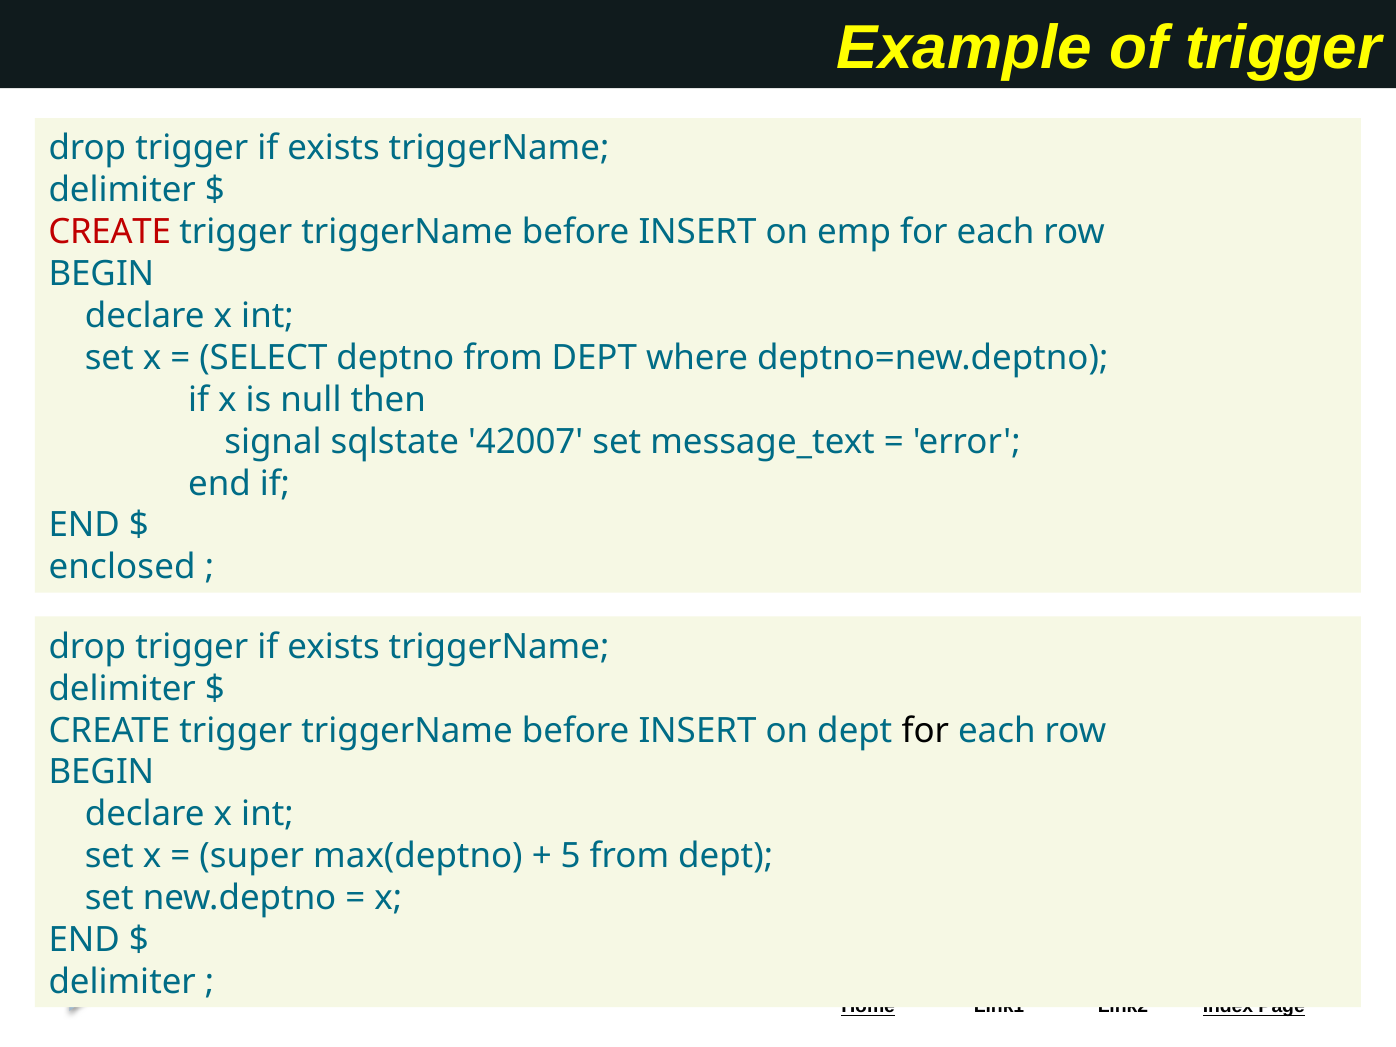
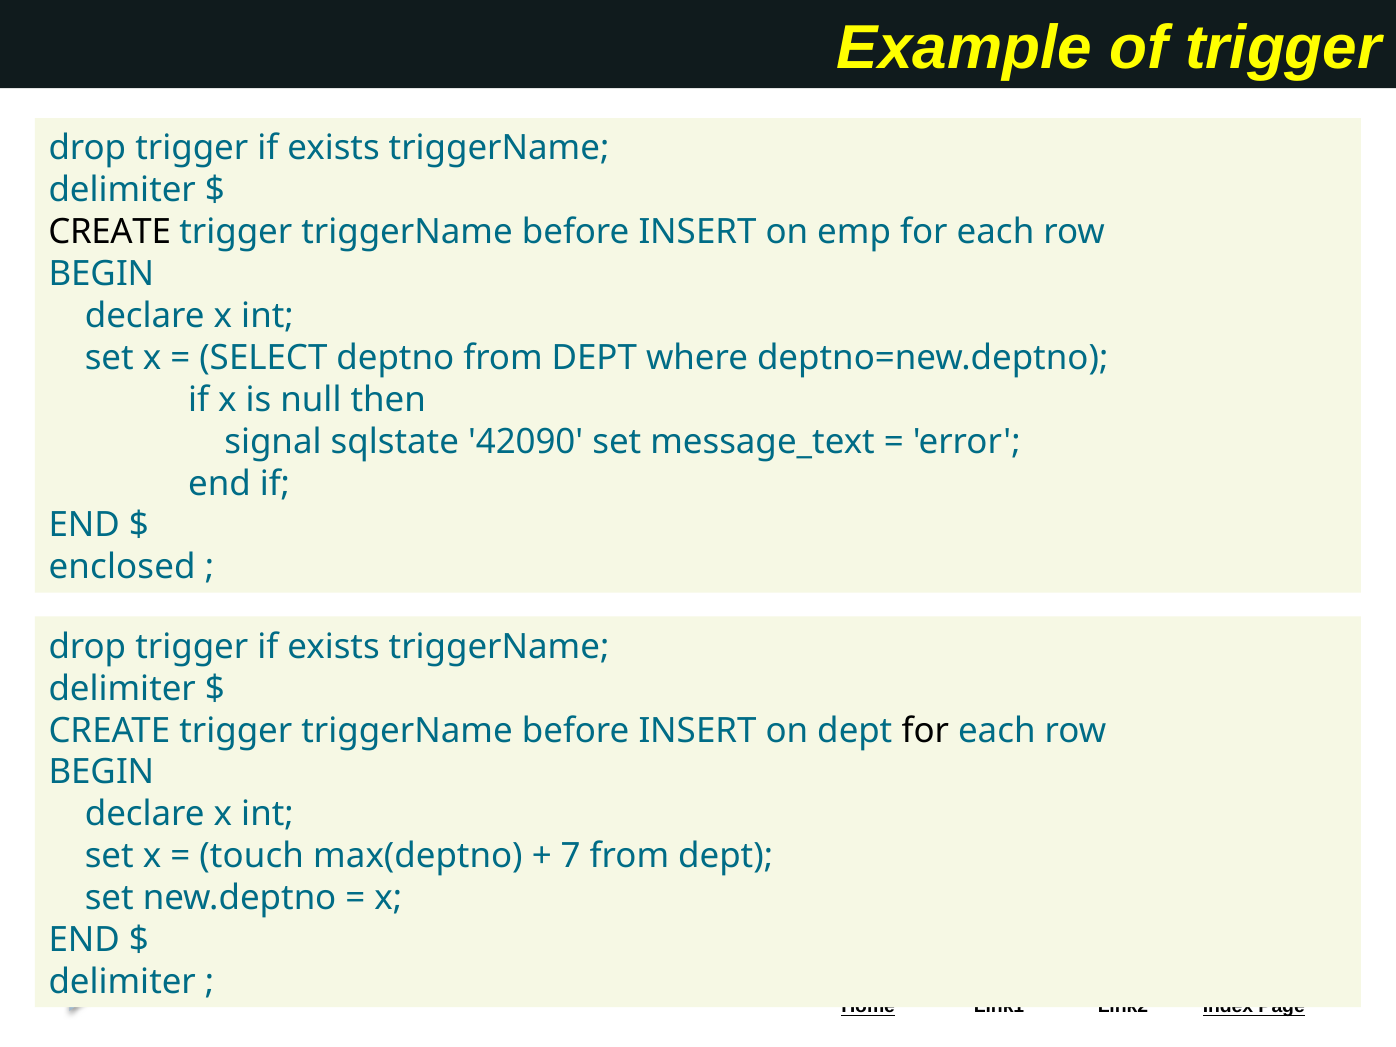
CREATE at (110, 232) colour: red -> black
42007: 42007 -> 42090
super: super -> touch
5: 5 -> 7
